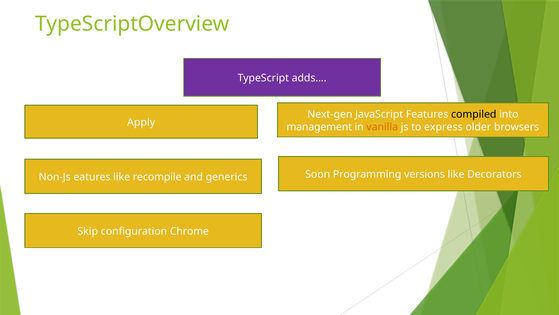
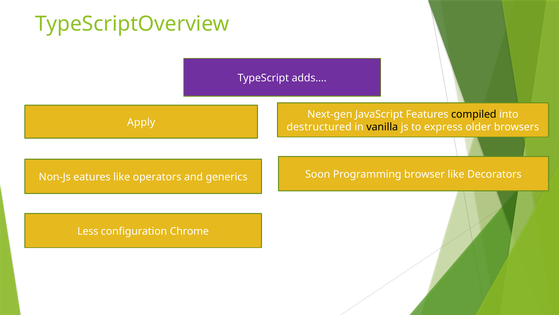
management: management -> destructured
vanilla colour: orange -> black
recompile: recompile -> operators
versions: versions -> browser
Skip: Skip -> Less
